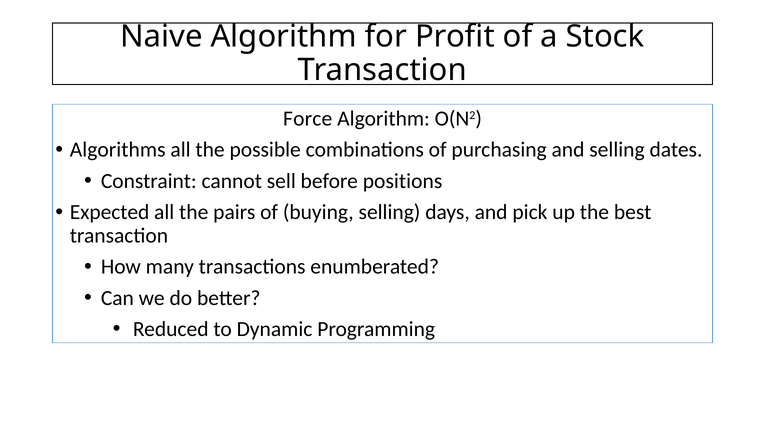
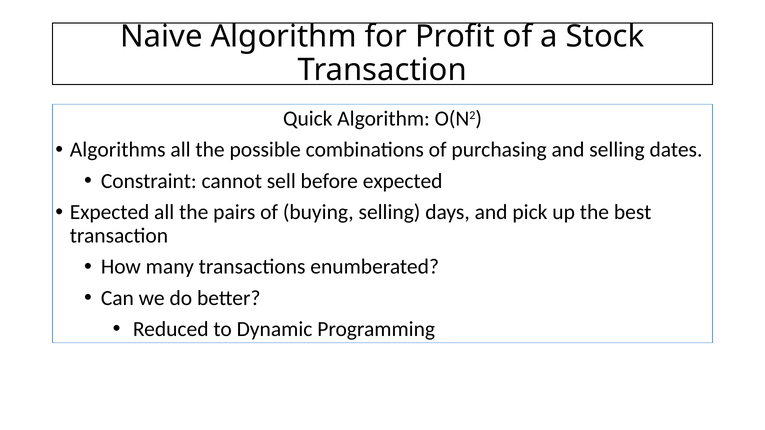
Force: Force -> Quick
before positions: positions -> expected
